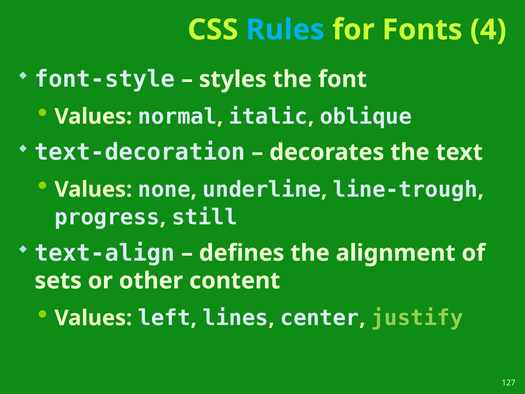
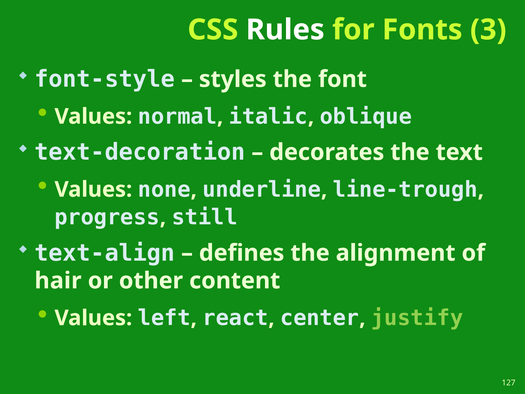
Rules colour: light blue -> white
4: 4 -> 3
sets: sets -> hair
lines: lines -> react
